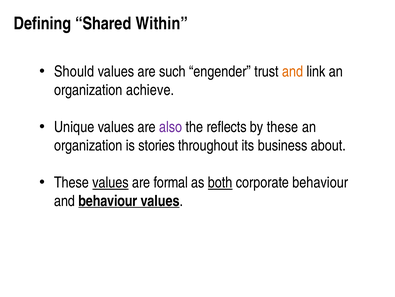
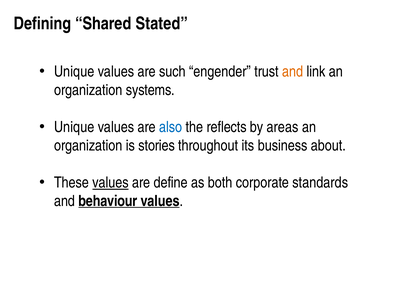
Within: Within -> Stated
Should at (74, 71): Should -> Unique
achieve: achieve -> systems
also colour: purple -> blue
by these: these -> areas
formal: formal -> define
both underline: present -> none
corporate behaviour: behaviour -> standards
